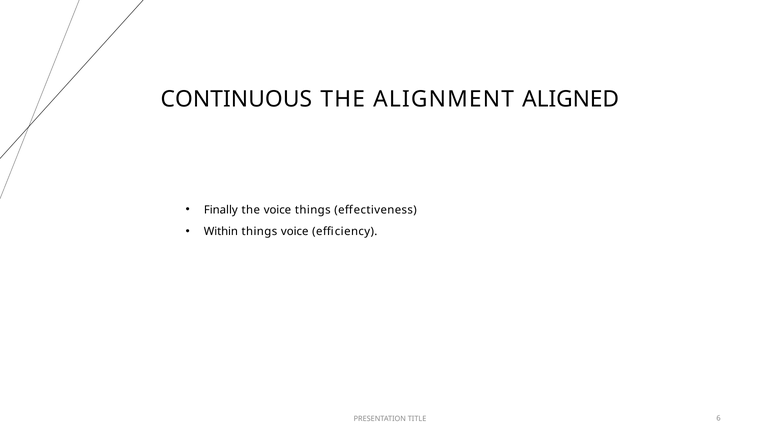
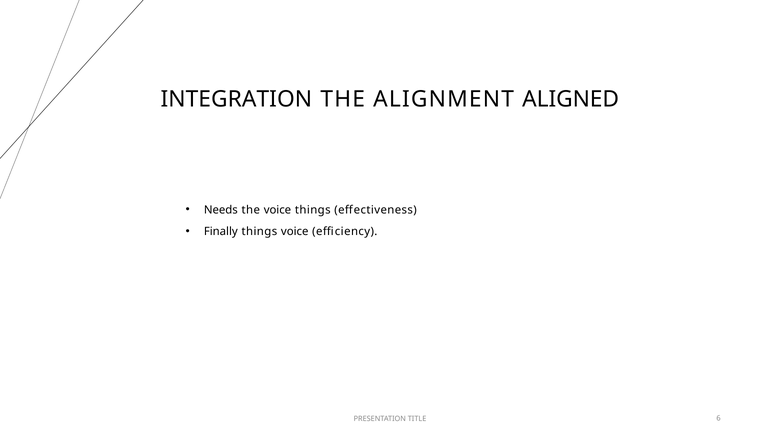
CONTINUOUS: CONTINUOUS -> INTEGRATION
Finally: Finally -> Needs
Within: Within -> Finally
